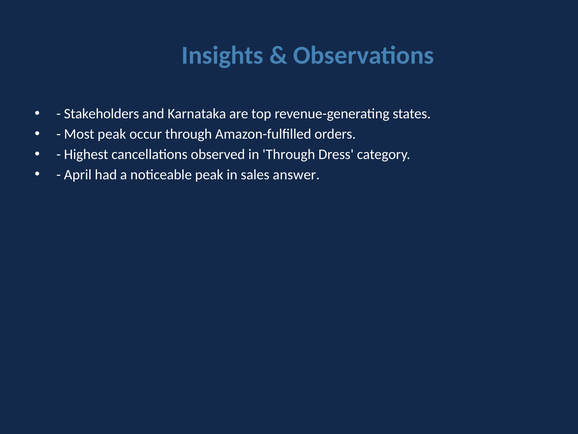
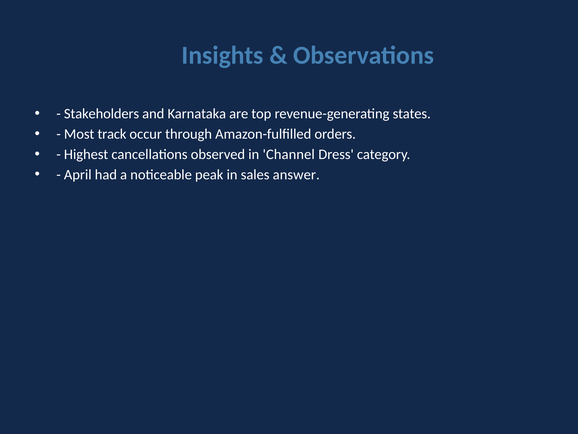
Most peak: peak -> track
in Through: Through -> Channel
